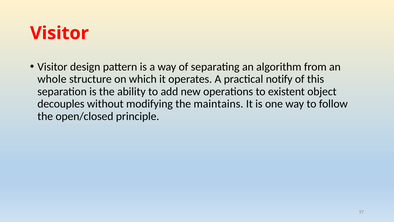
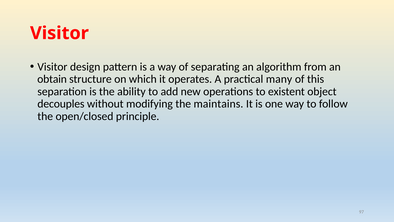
whole: whole -> obtain
notify: notify -> many
